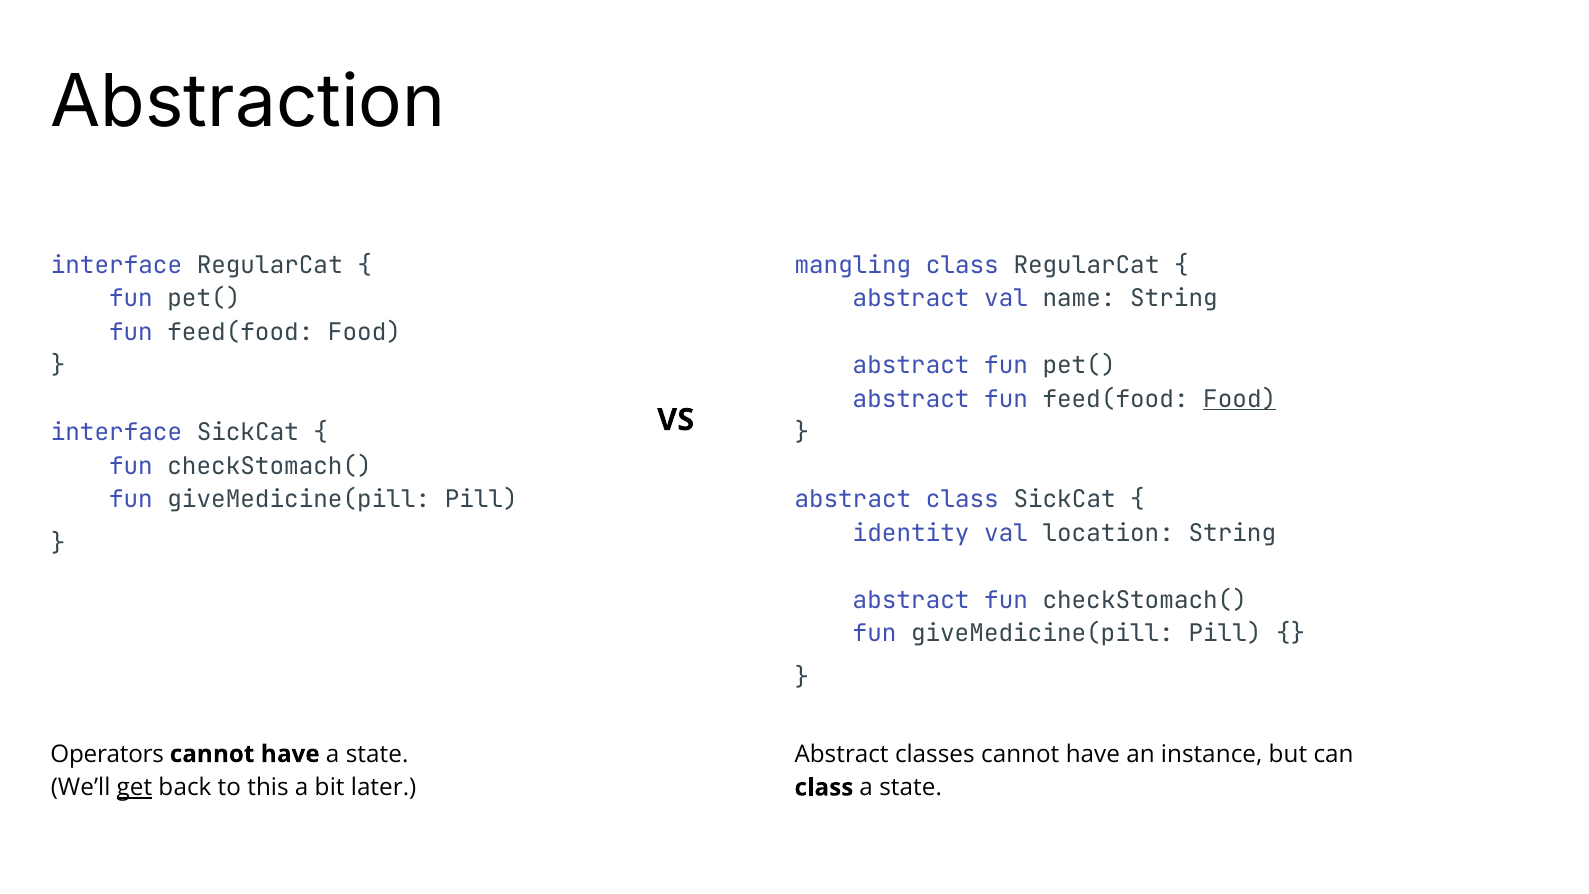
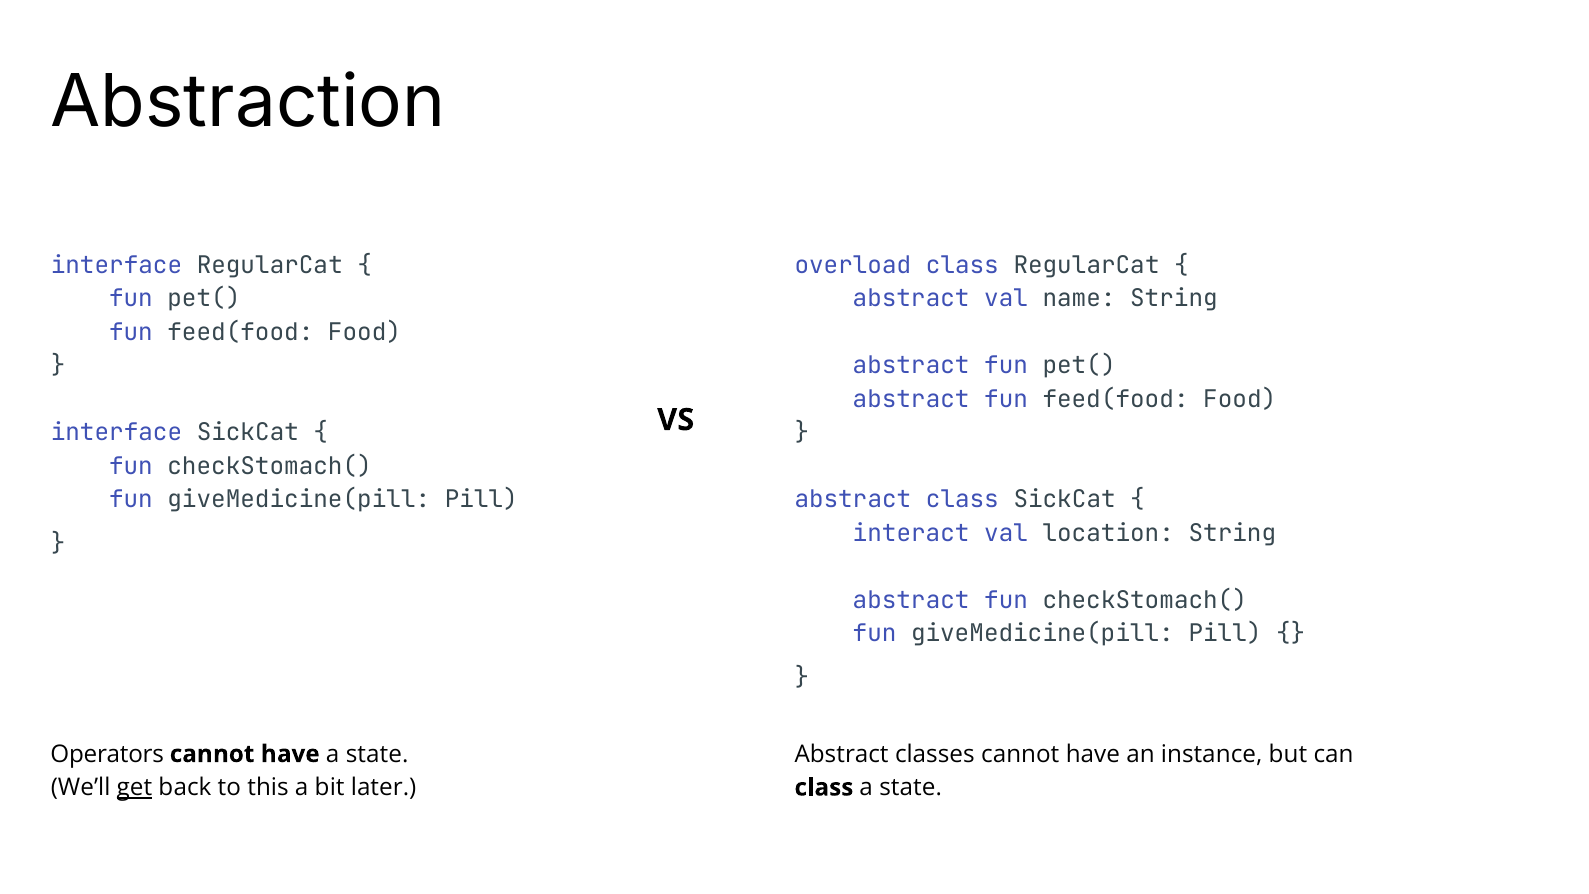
mangling: mangling -> overload
Food at (1240, 399) underline: present -> none
identity: identity -> interact
